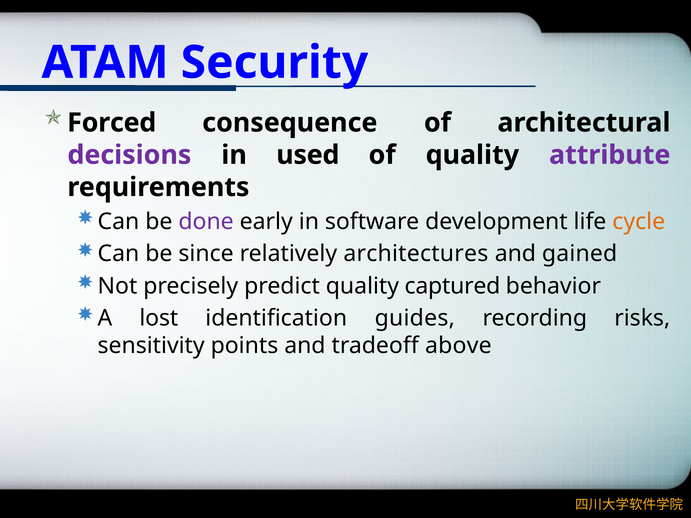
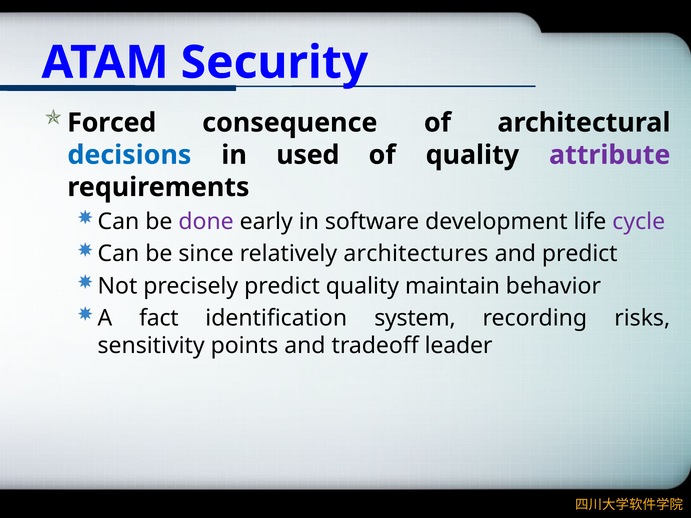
decisions colour: purple -> blue
cycle colour: orange -> purple
and gained: gained -> predict
captured: captured -> maintain
lost: lost -> fact
guides: guides -> system
above: above -> leader
